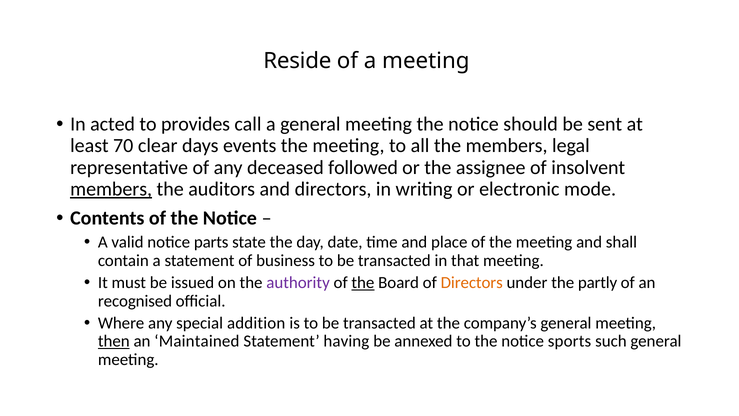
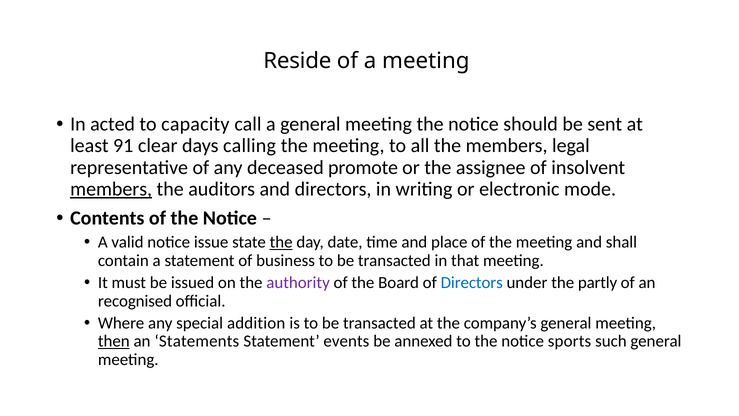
provides: provides -> capacity
70: 70 -> 91
events: events -> calling
followed: followed -> promote
parts: parts -> issue
the at (281, 242) underline: none -> present
the at (363, 282) underline: present -> none
Directors at (472, 282) colour: orange -> blue
Maintained: Maintained -> Statements
having: having -> events
